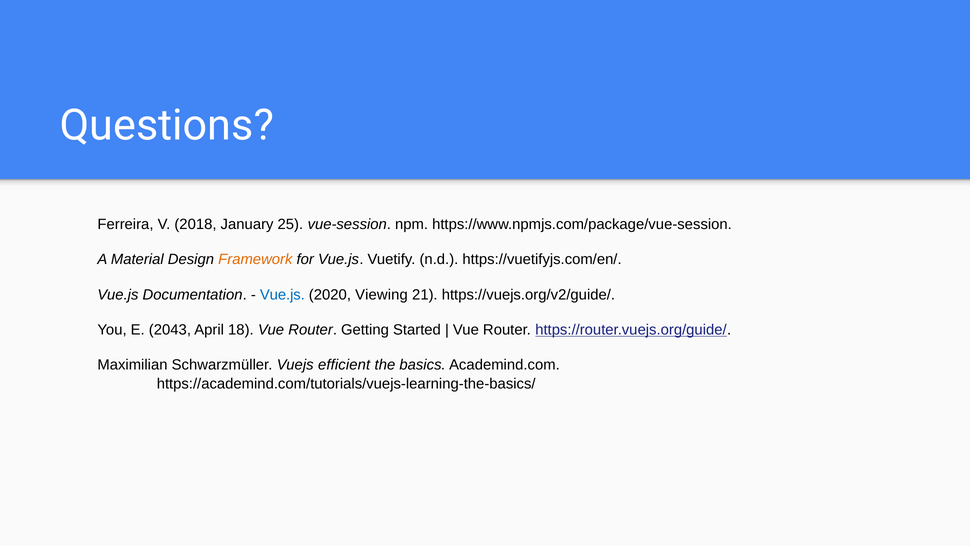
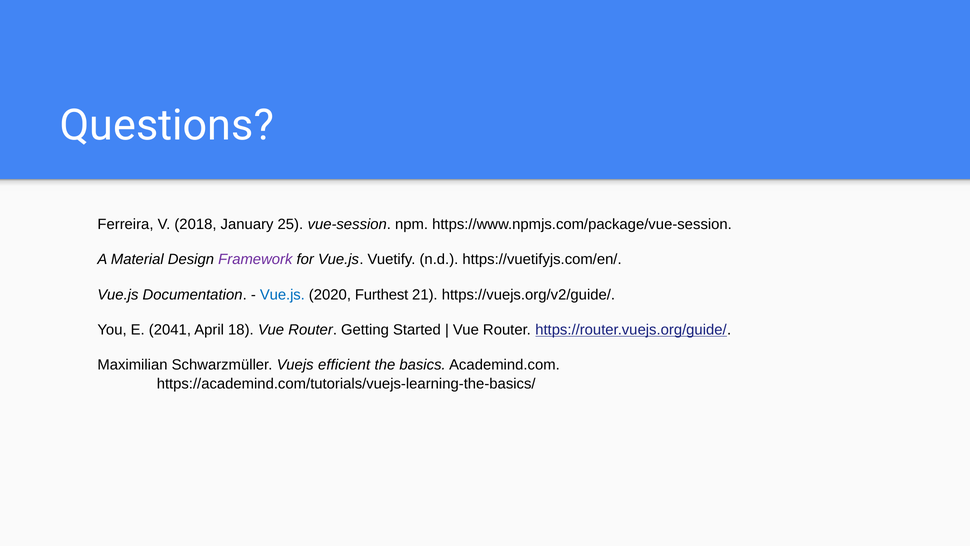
Framework colour: orange -> purple
Viewing: Viewing -> Furthest
2043: 2043 -> 2041
